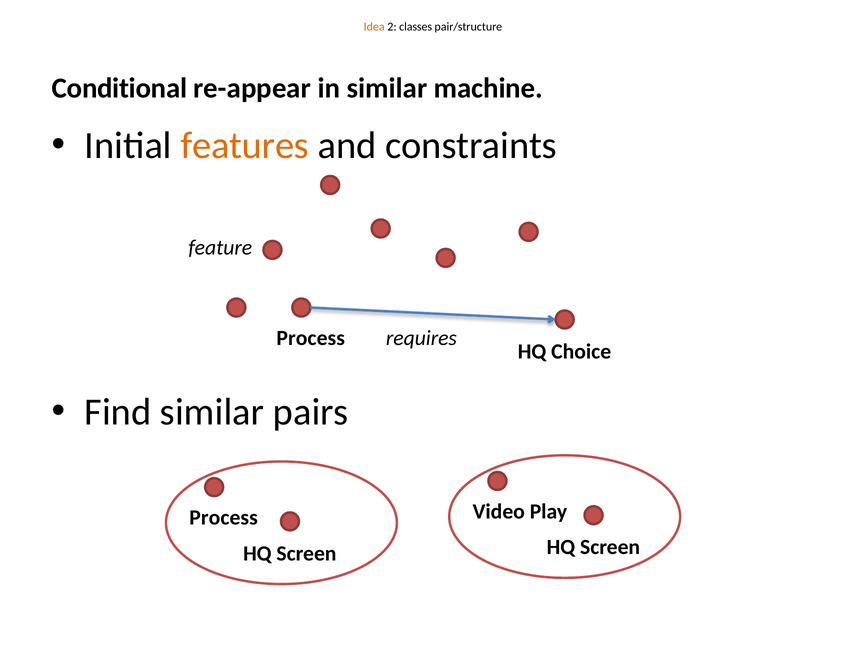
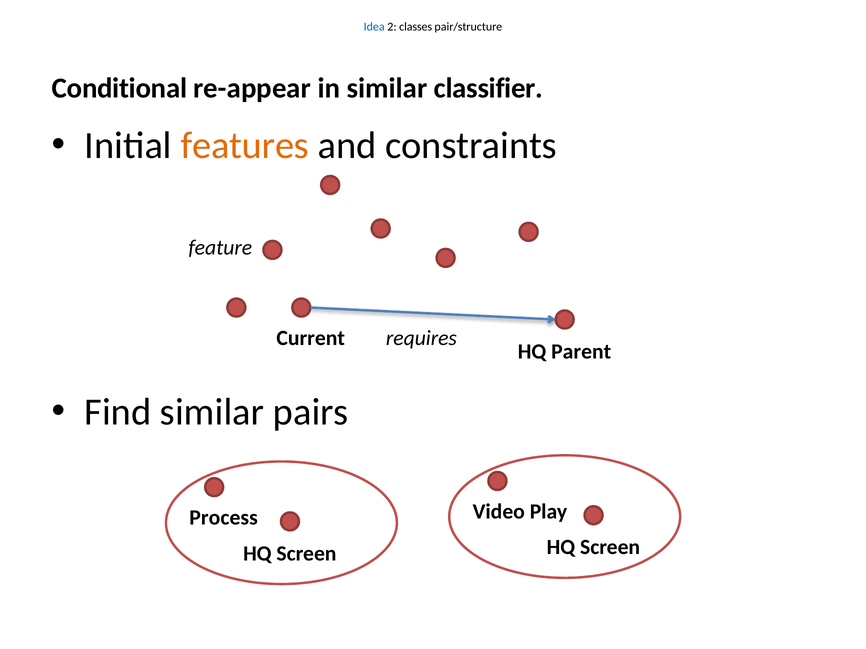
Idea colour: orange -> blue
machine: machine -> classifier
Process at (311, 339): Process -> Current
Choice: Choice -> Parent
